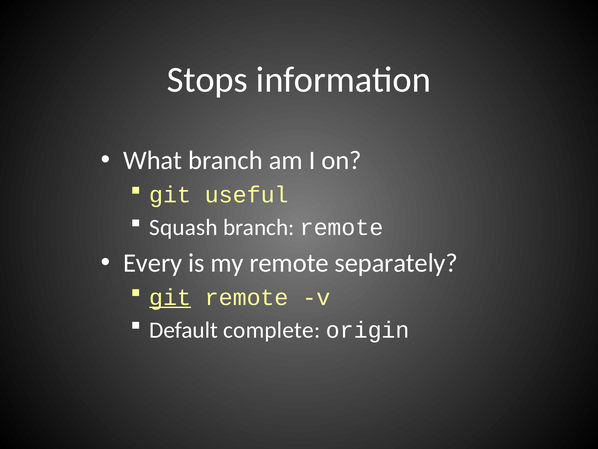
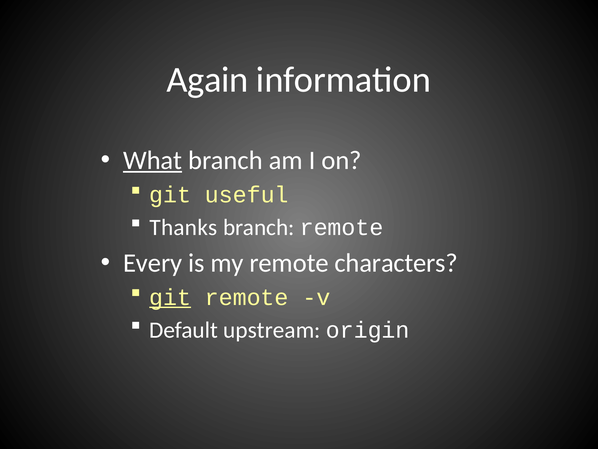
Stops: Stops -> Again
What underline: none -> present
Squash: Squash -> Thanks
separately: separately -> characters
complete: complete -> upstream
